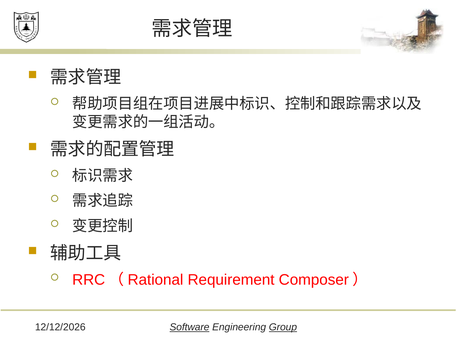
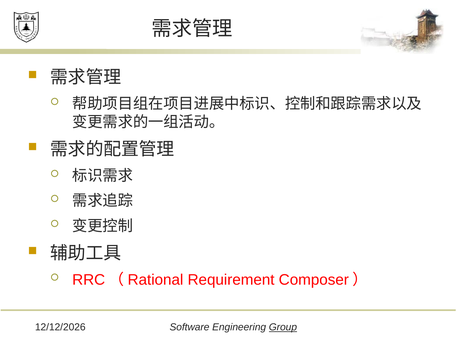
Software underline: present -> none
